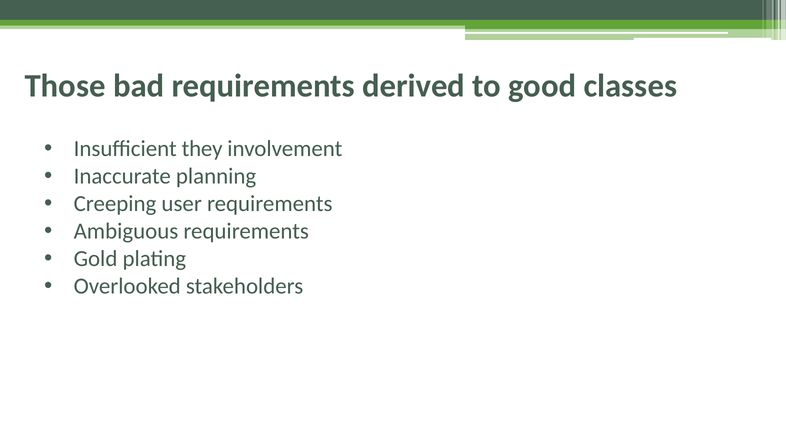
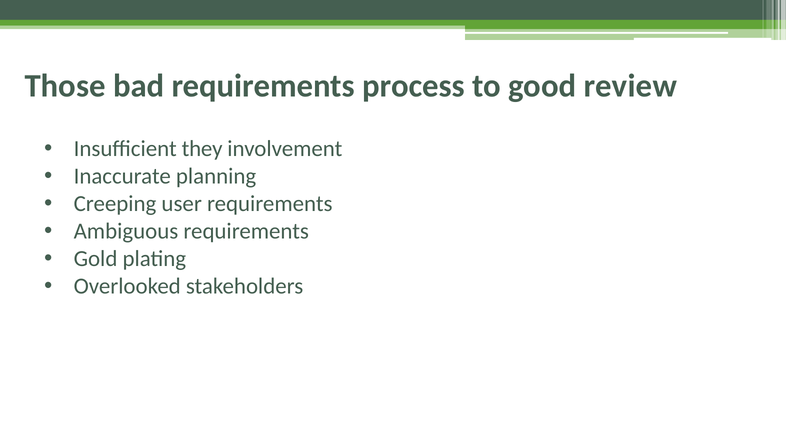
derived: derived -> process
classes: classes -> review
